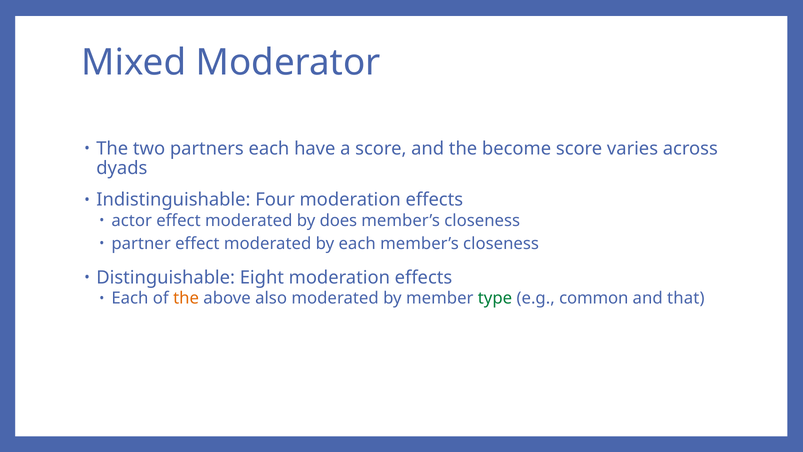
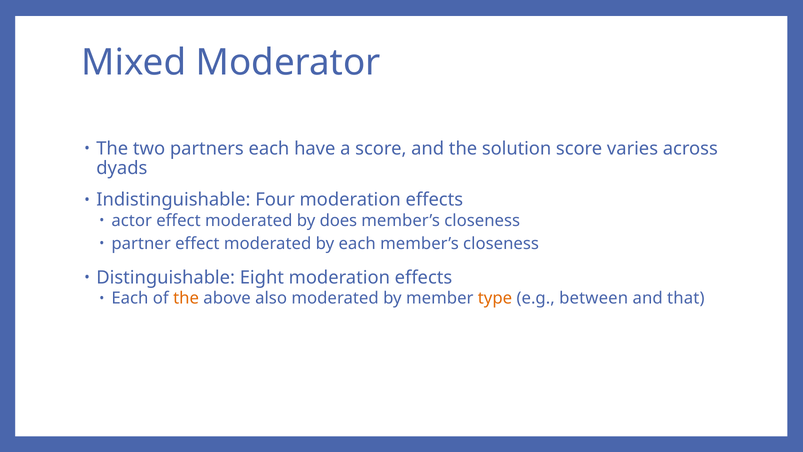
become: become -> solution
type colour: green -> orange
common: common -> between
